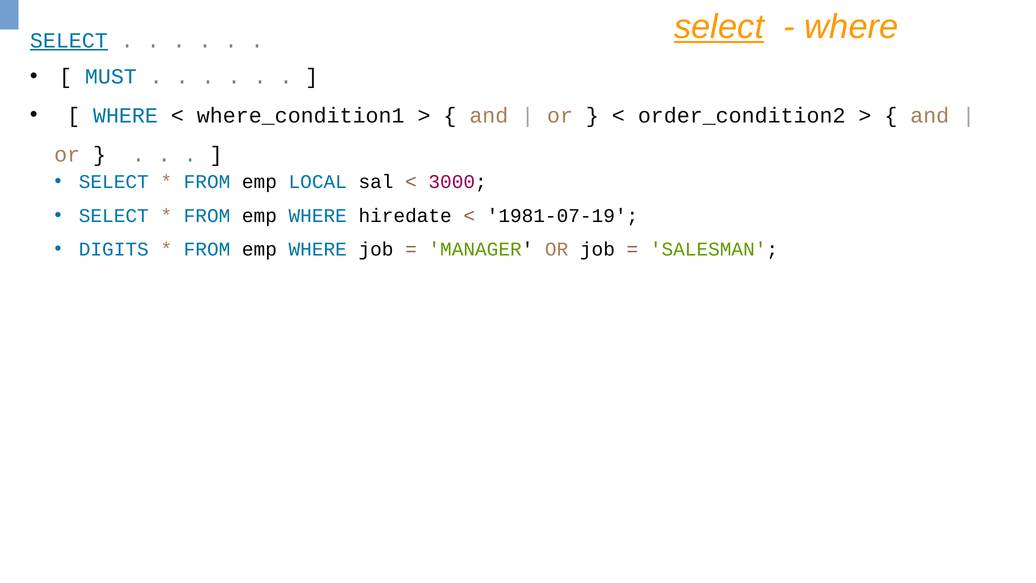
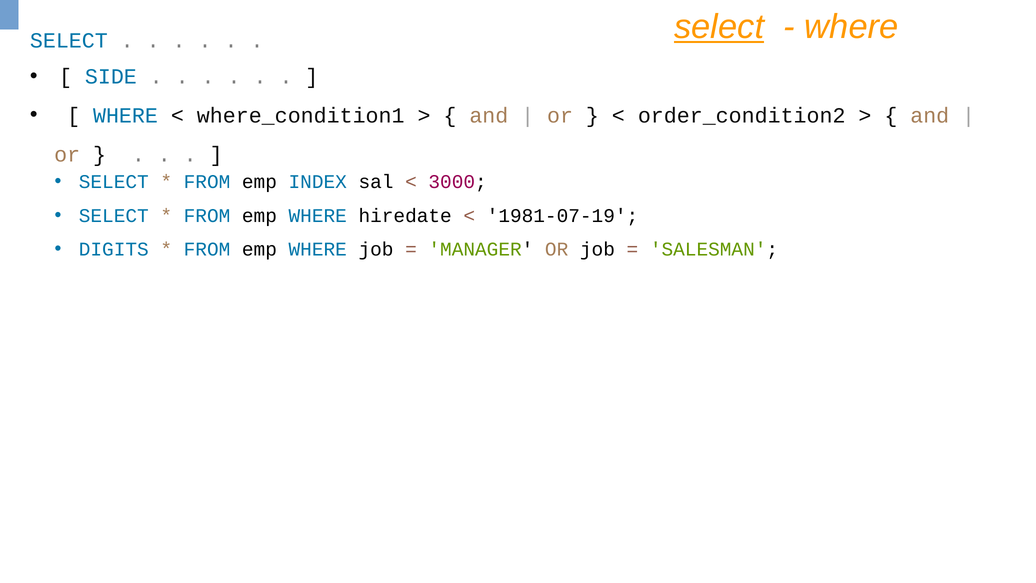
SELECT at (69, 40) underline: present -> none
MUST: MUST -> SIDE
LOCAL: LOCAL -> INDEX
